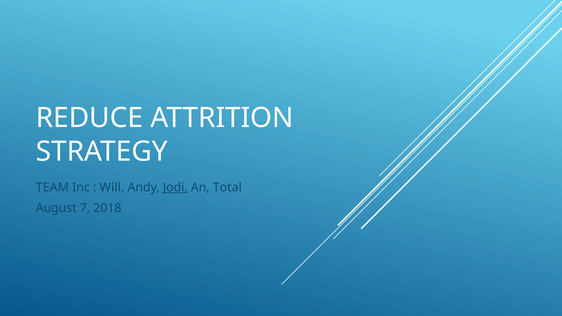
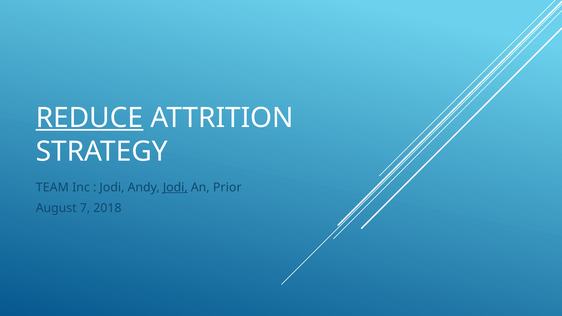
REDUCE underline: none -> present
Will at (112, 188): Will -> Jodi
Total: Total -> Prior
